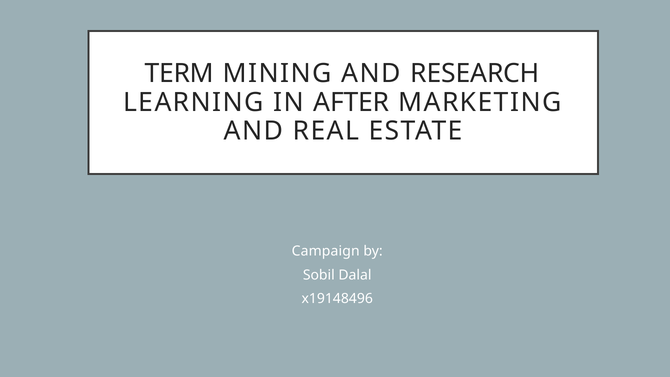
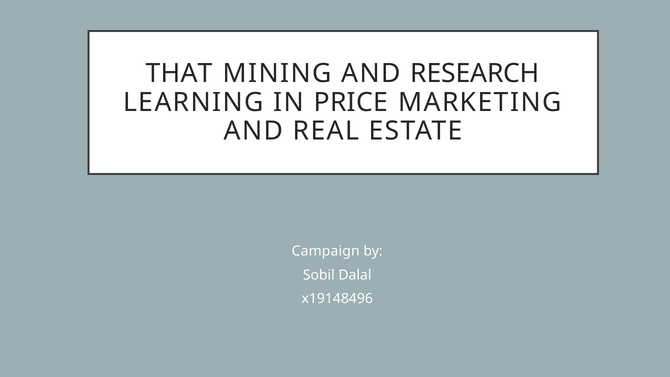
TERM: TERM -> THAT
AFTER: AFTER -> PRICE
